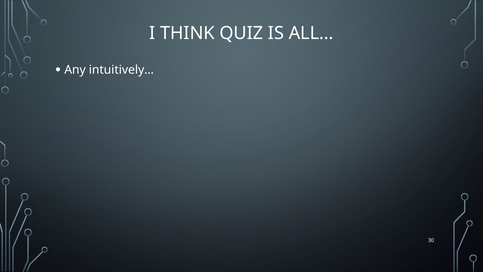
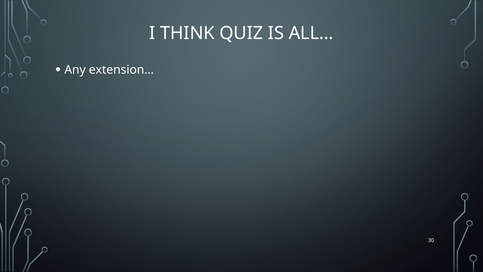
intuitively…: intuitively… -> extension…
